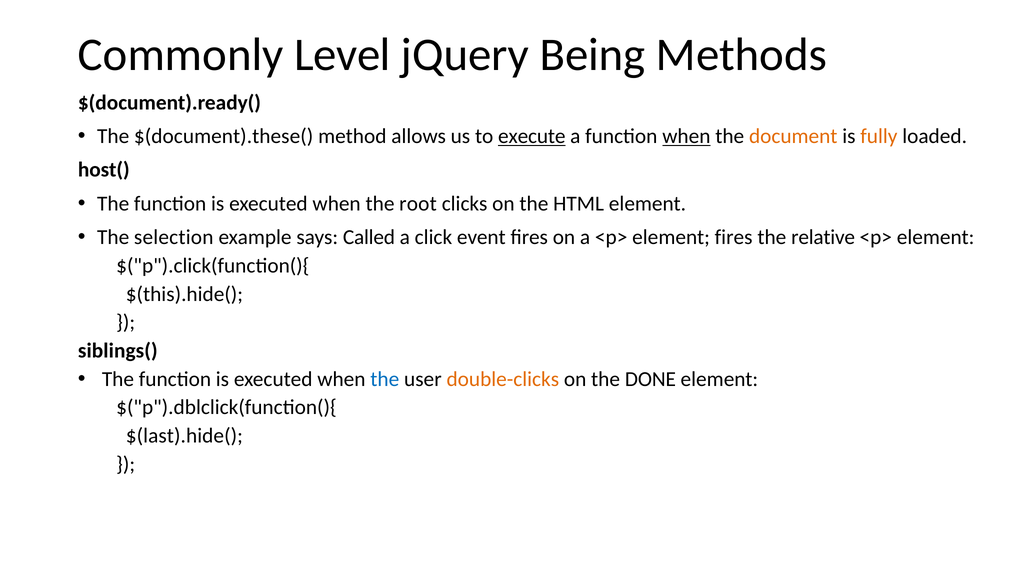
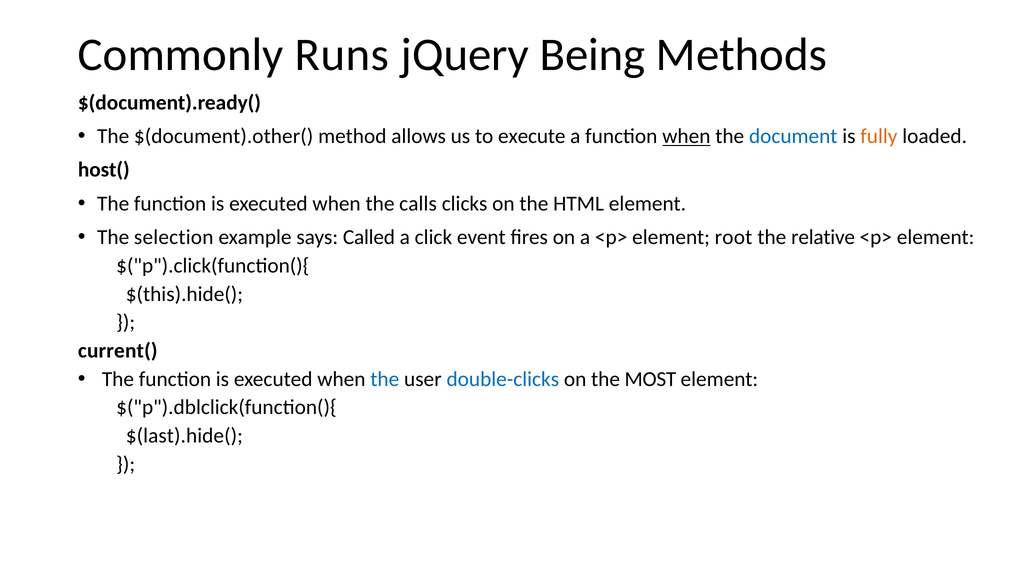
Level: Level -> Runs
$(document).these(: $(document).these( -> $(document).other(
execute underline: present -> none
document colour: orange -> blue
root: root -> calls
element fires: fires -> root
siblings(: siblings( -> current(
double-clicks colour: orange -> blue
DONE: DONE -> MOST
